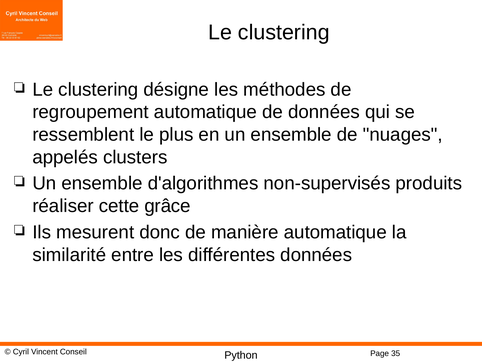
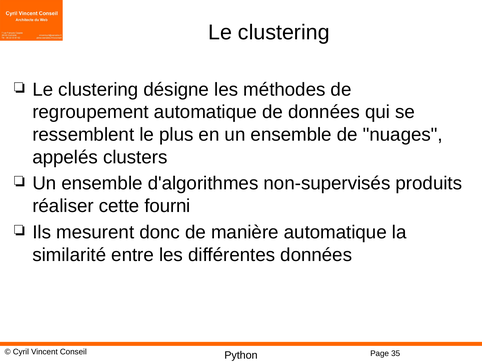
grâce: grâce -> fourni
